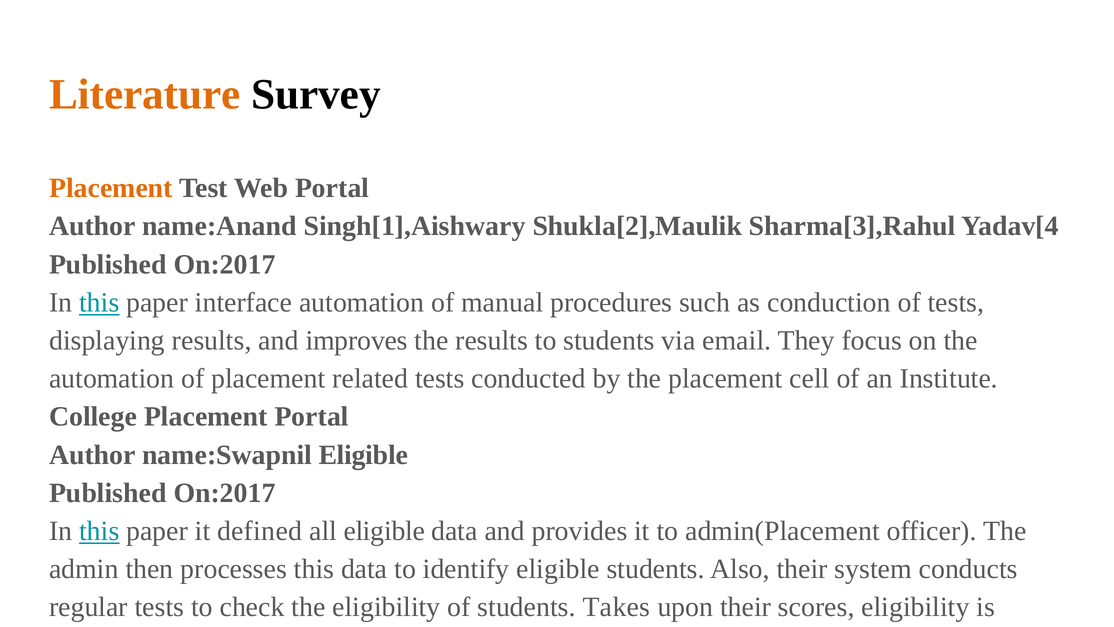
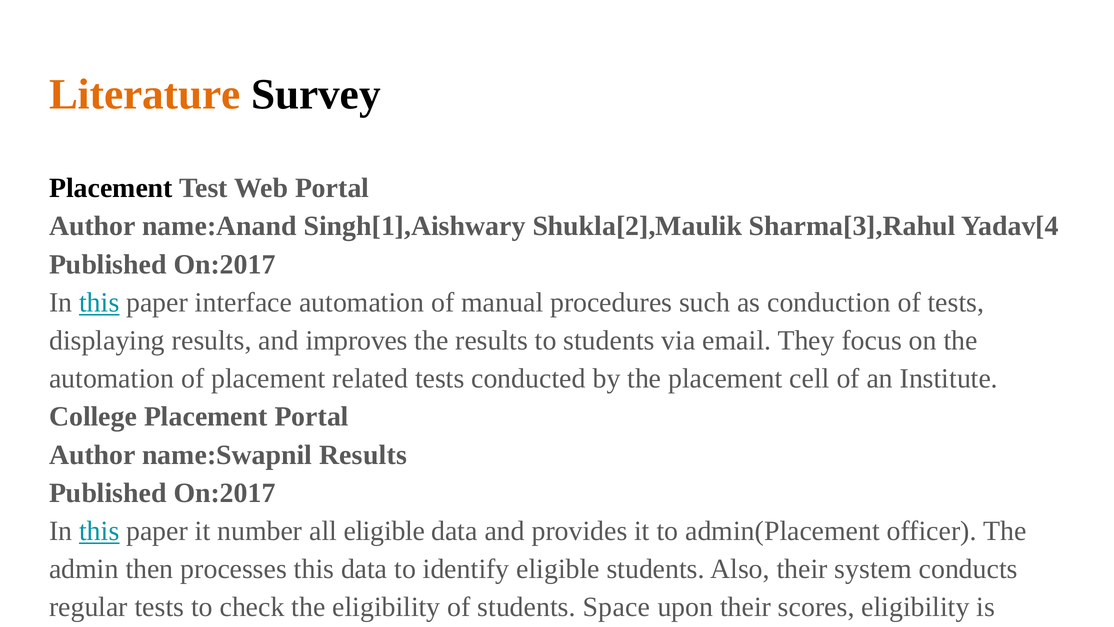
Placement at (111, 188) colour: orange -> black
name:Swapnil Eligible: Eligible -> Results
it defined: defined -> number
Takes: Takes -> Space
